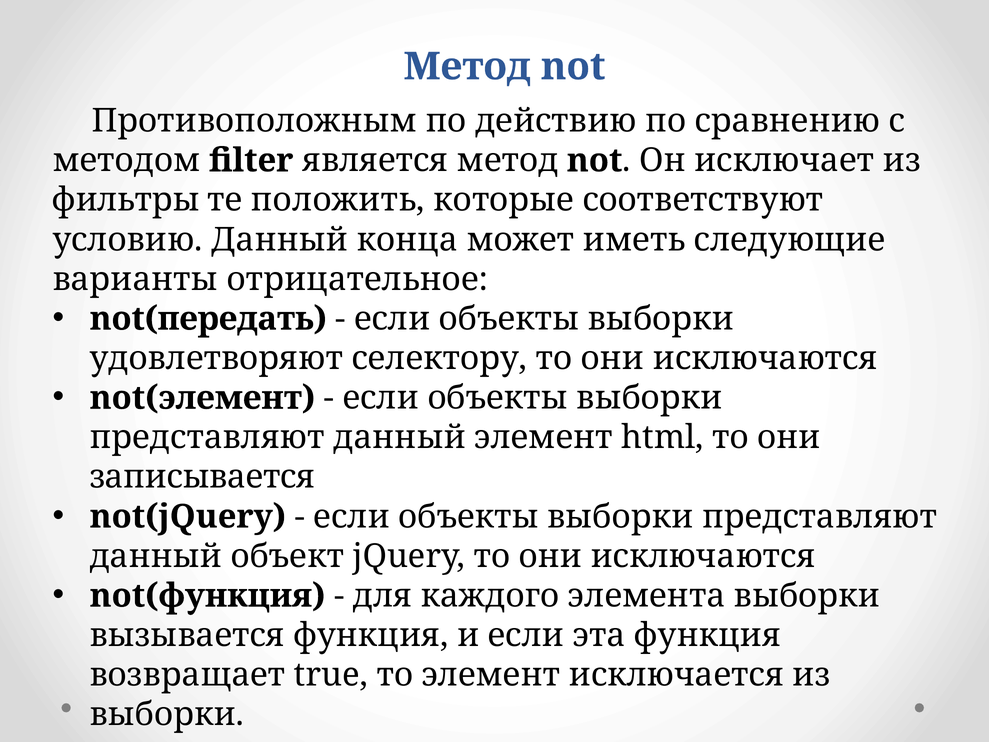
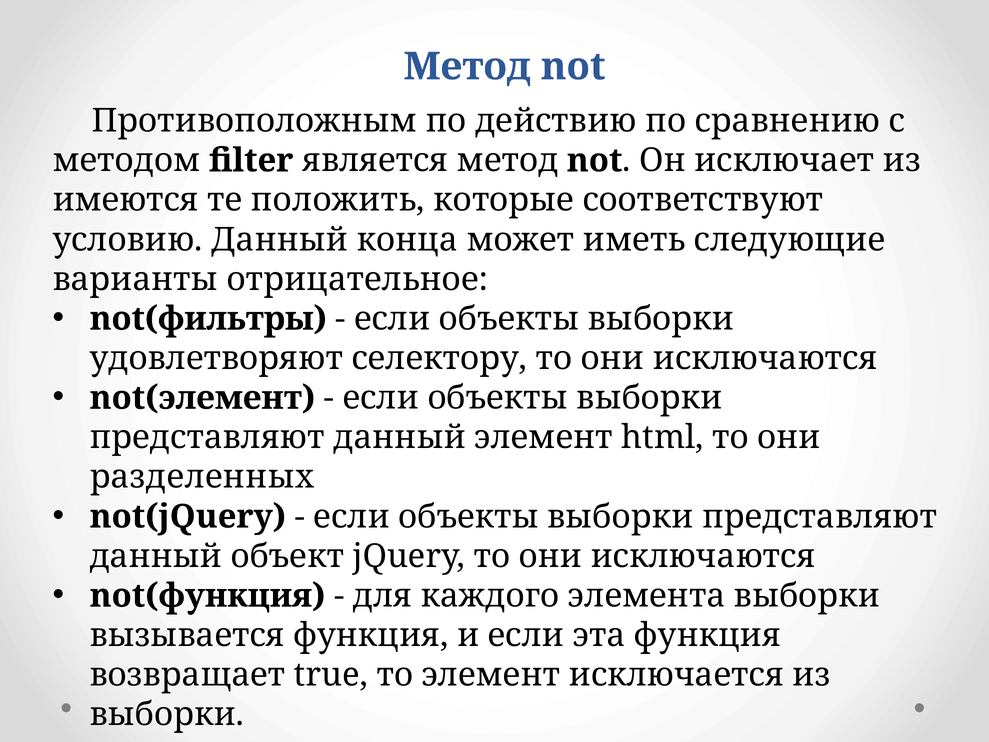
фильтры: фильтры -> имеются
not(передать: not(передать -> not(фильтры
записывается: записывается -> разделенных
